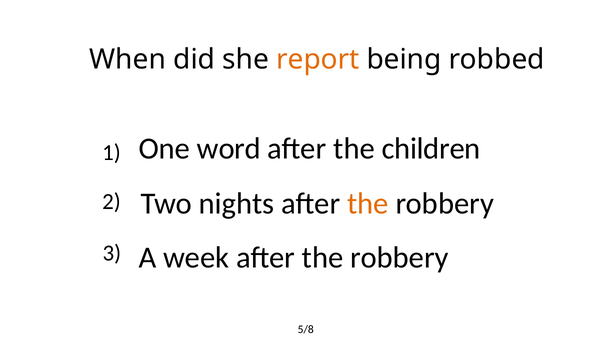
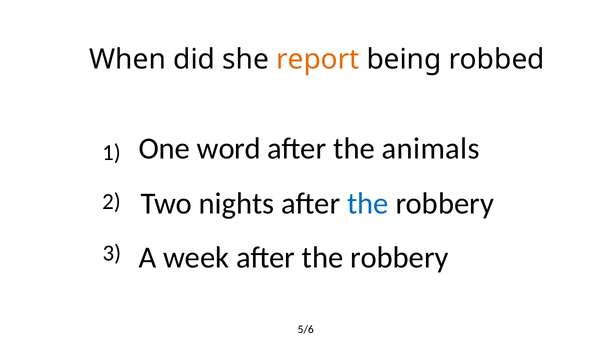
children: children -> animals
the at (368, 204) colour: orange -> blue
5/8: 5/8 -> 5/6
